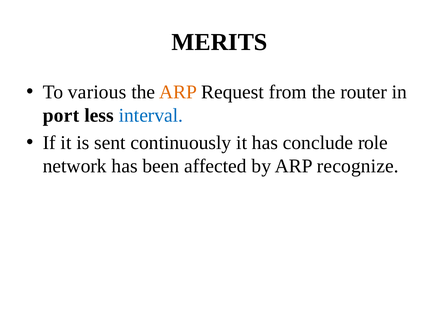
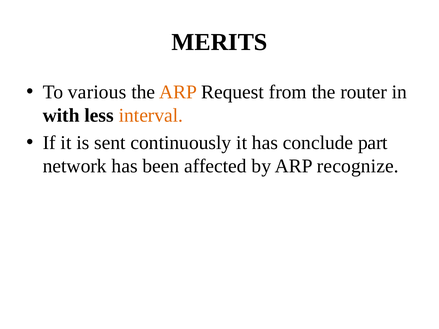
port: port -> with
interval colour: blue -> orange
role: role -> part
